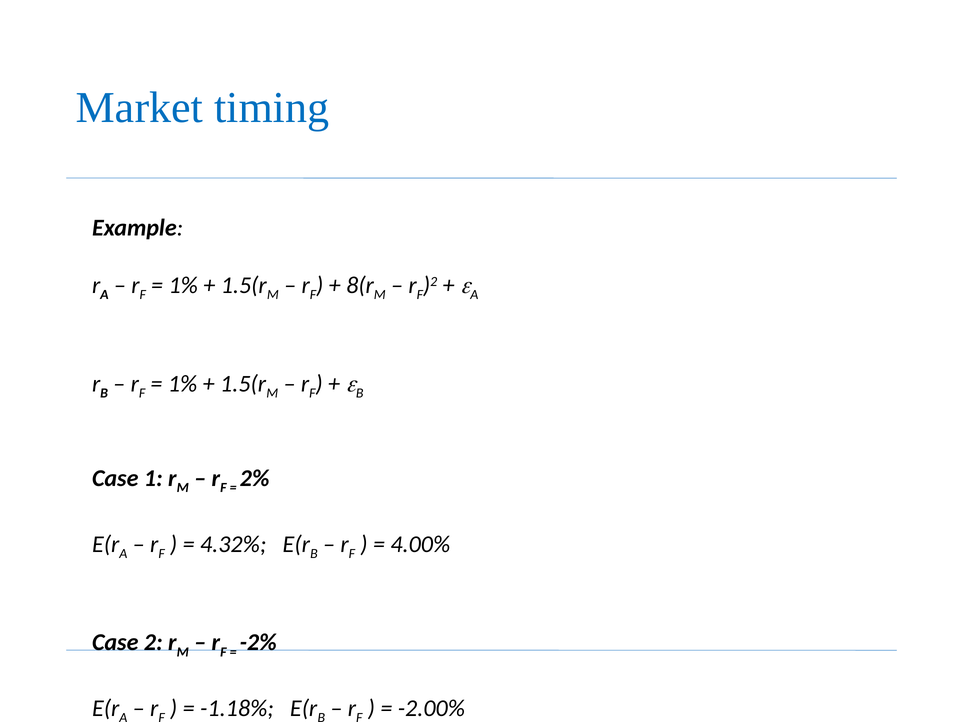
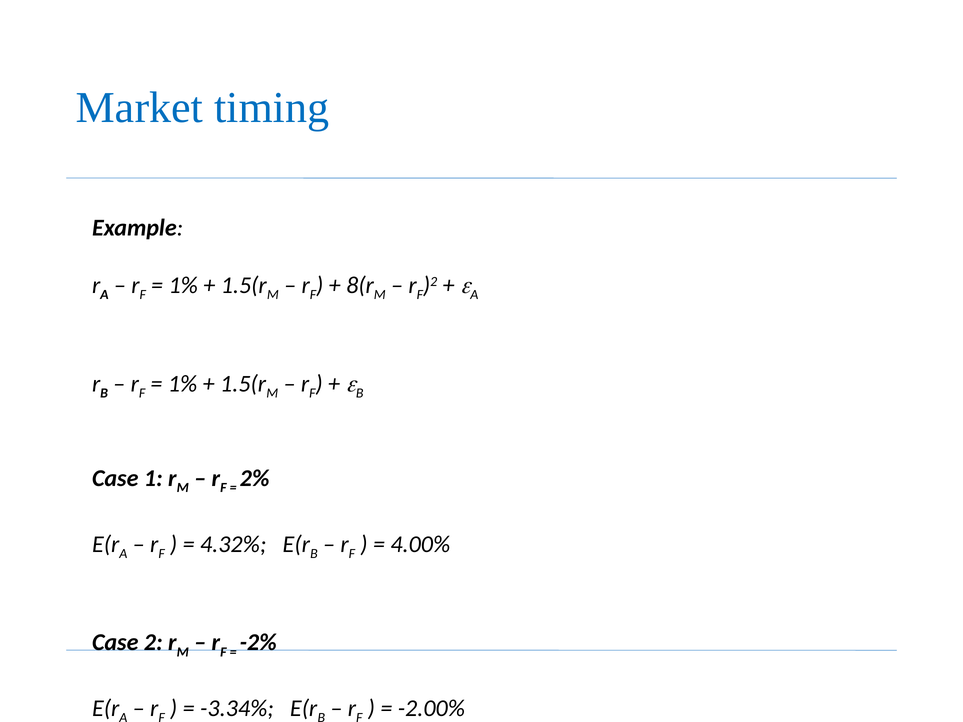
-1.18%: -1.18% -> -3.34%
